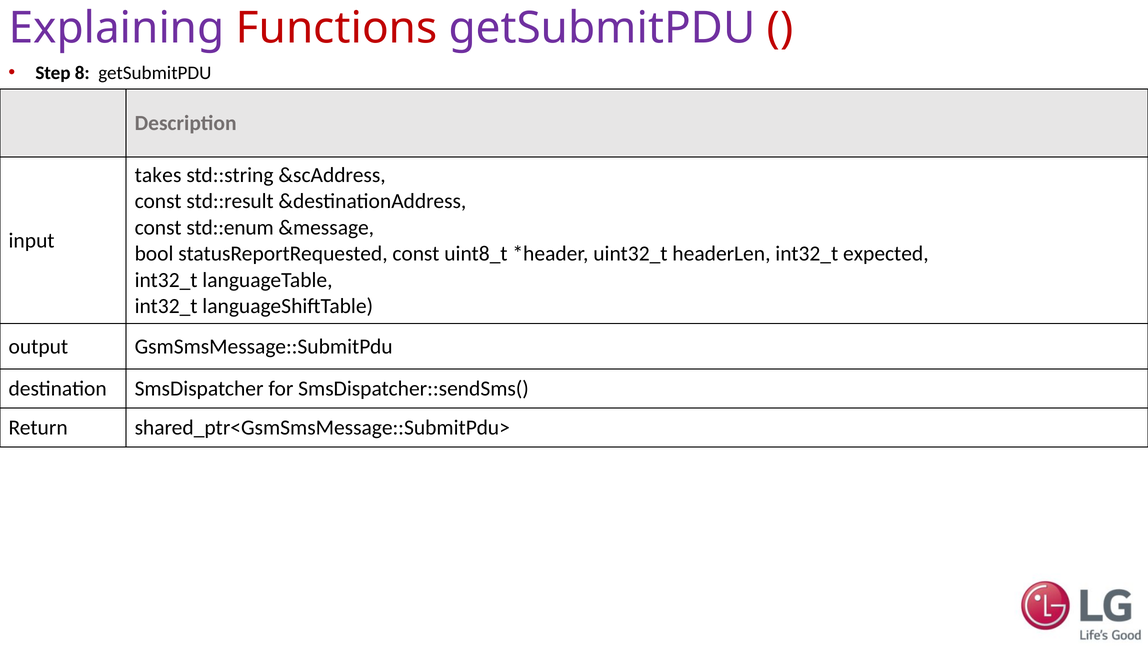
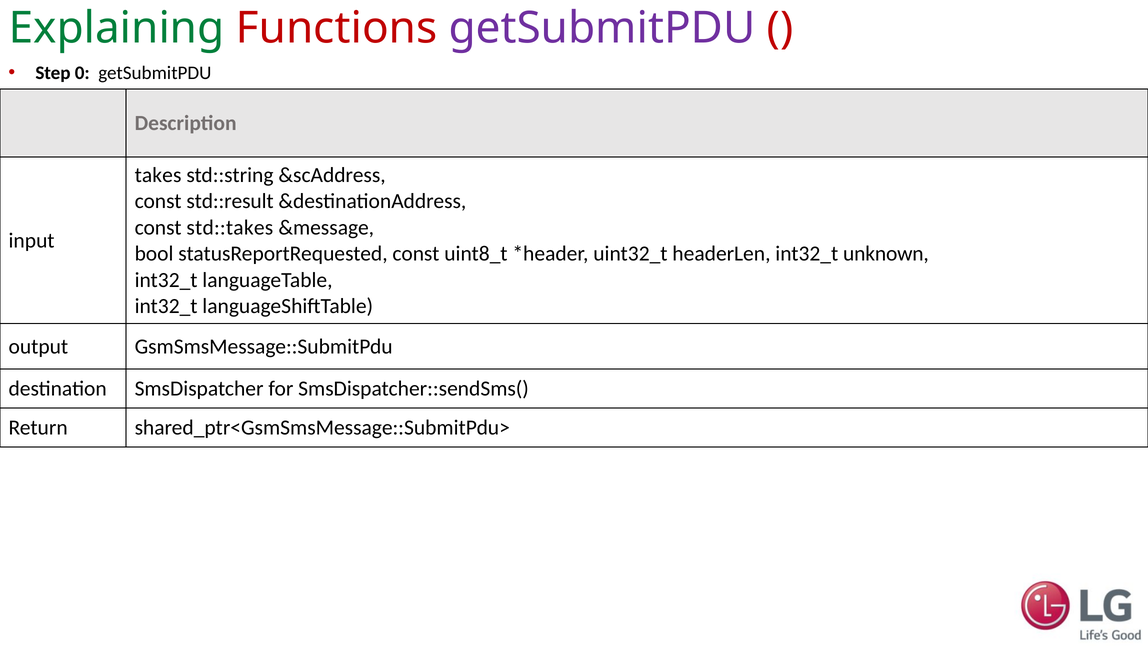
Explaining colour: purple -> green
8: 8 -> 0
std::enum: std::enum -> std::takes
expected: expected -> unknown
